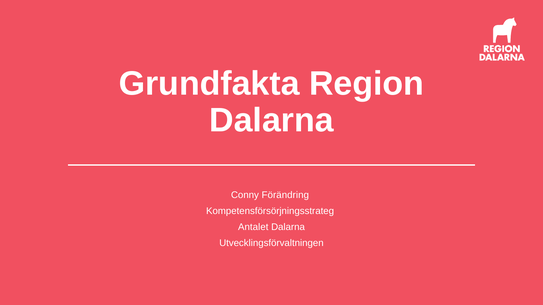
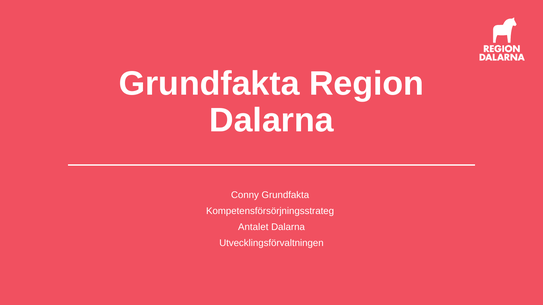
Conny Förändring: Förändring -> Grundfakta
